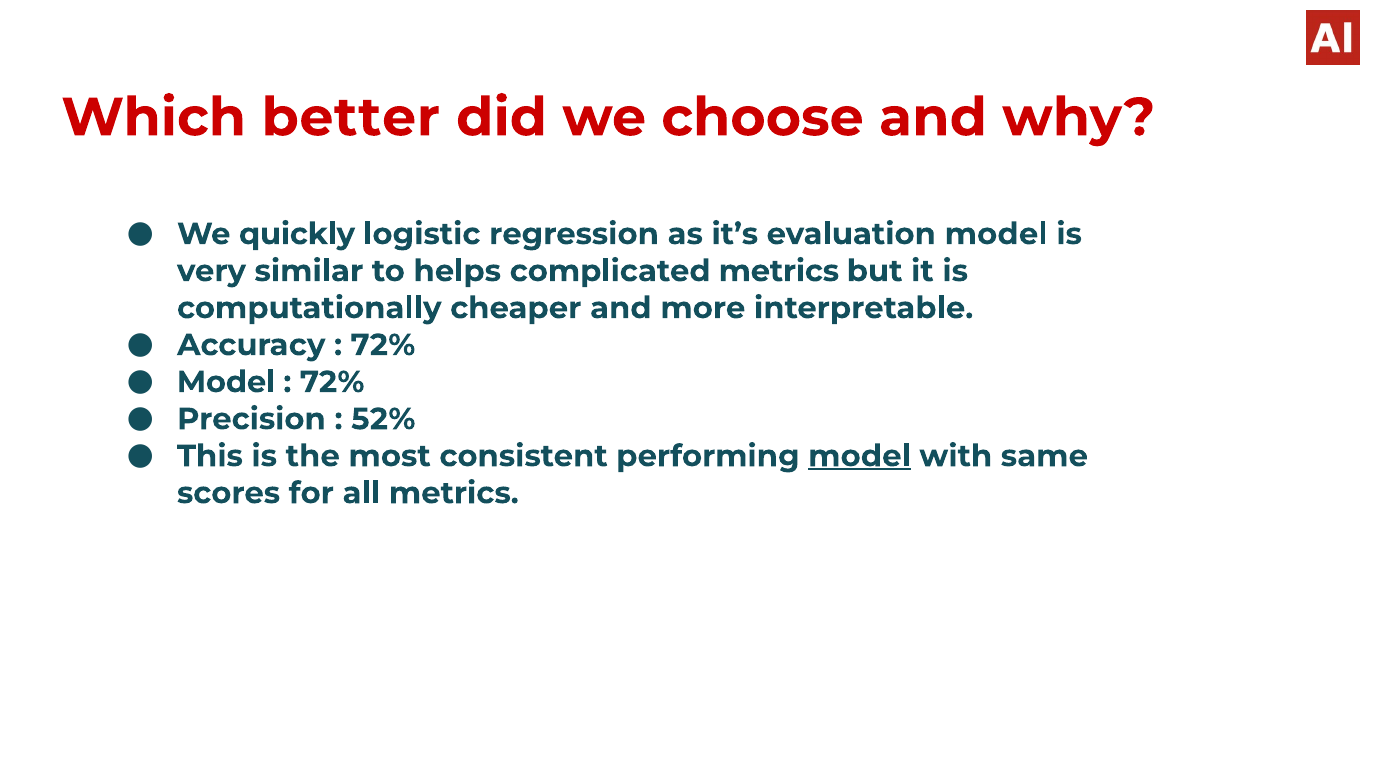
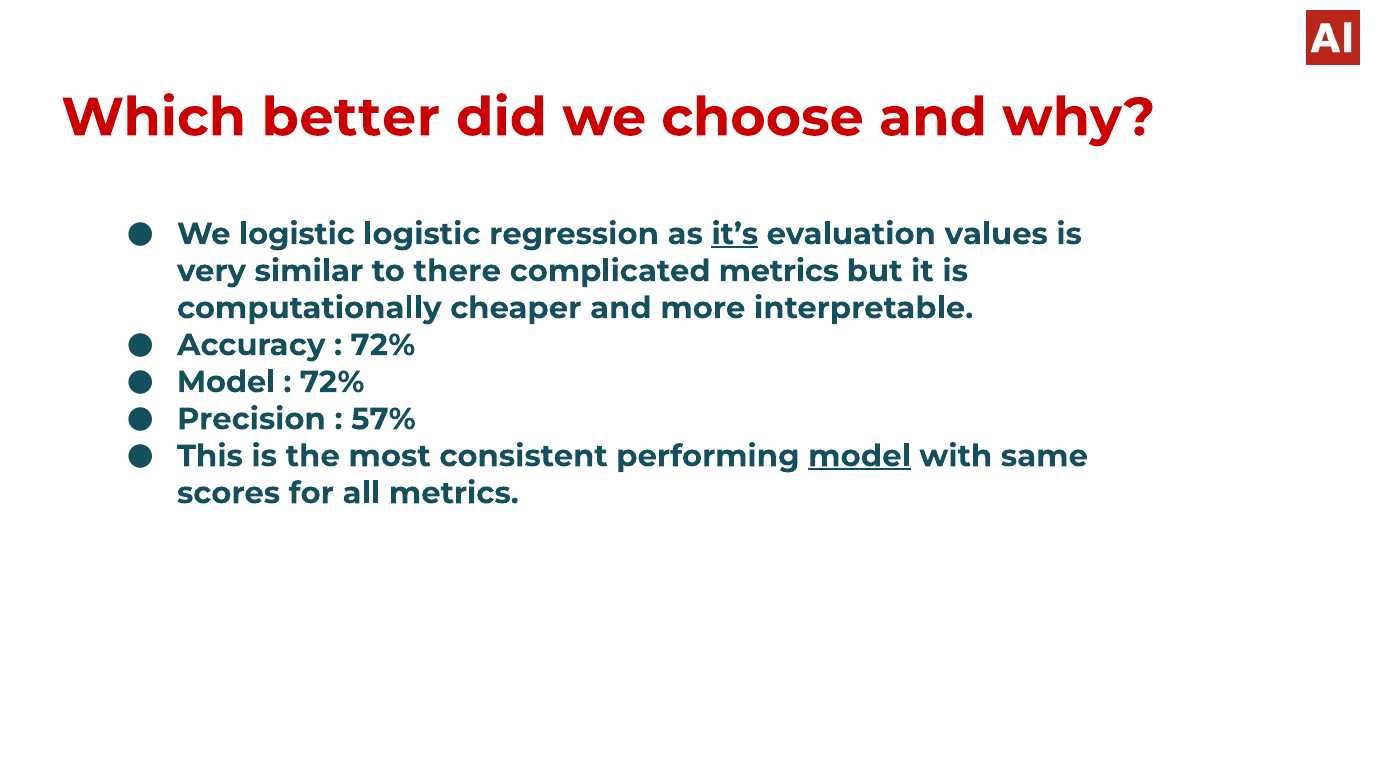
We quickly: quickly -> logistic
it’s underline: none -> present
evaluation model: model -> values
helps: helps -> there
52%: 52% -> 57%
